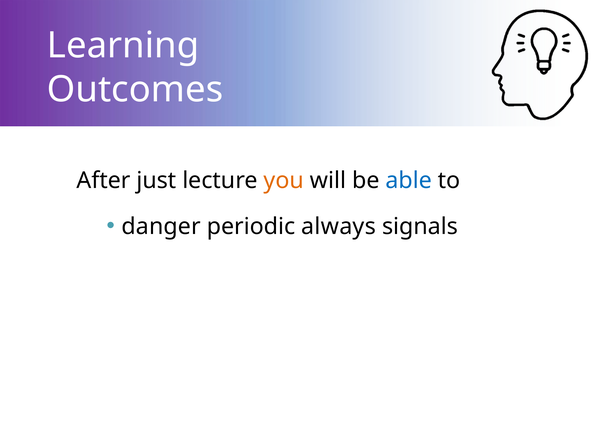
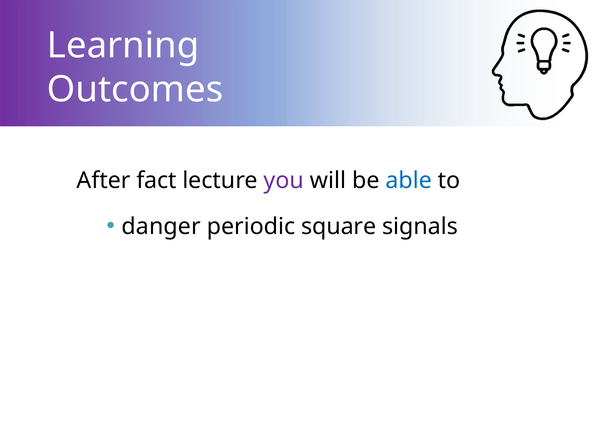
just: just -> fact
you colour: orange -> purple
always: always -> square
